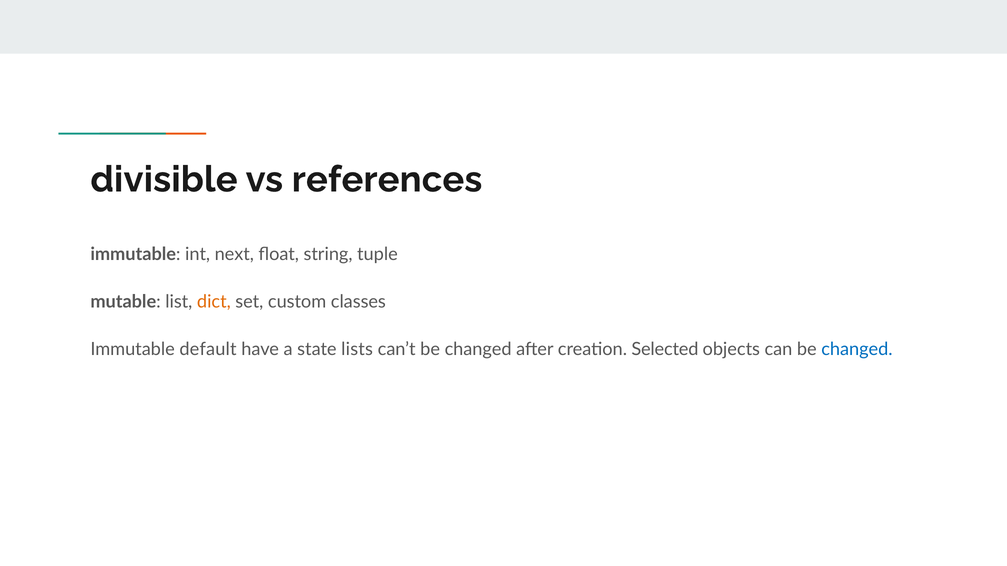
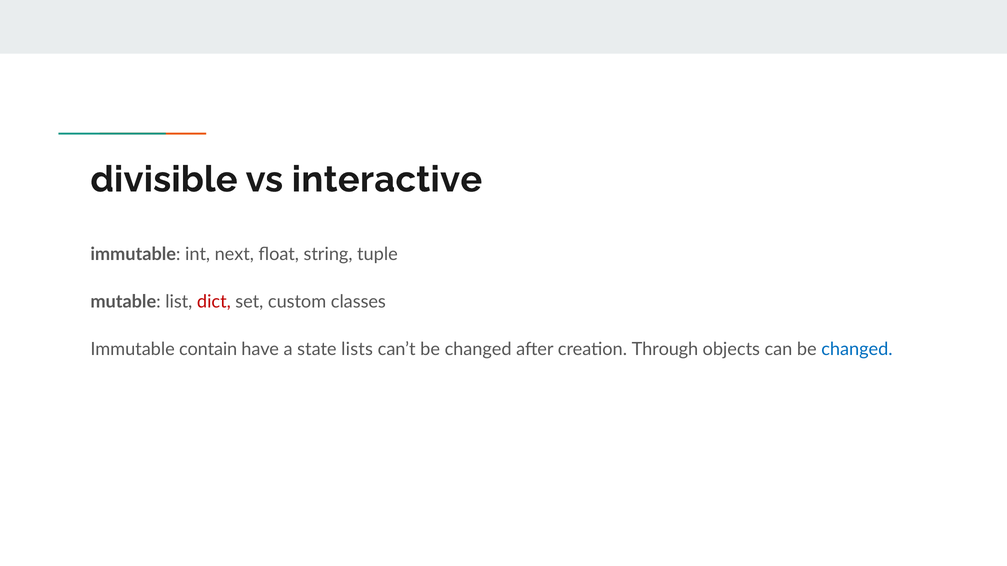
references: references -> interactive
dict colour: orange -> red
default: default -> contain
Selected: Selected -> Through
